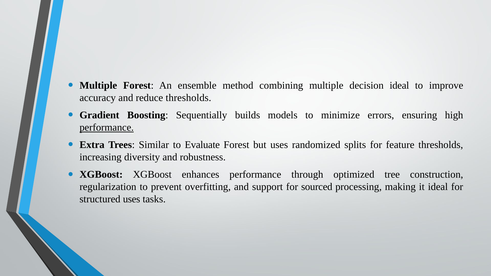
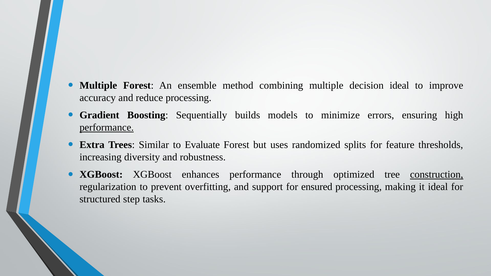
reduce thresholds: thresholds -> processing
construction underline: none -> present
sourced: sourced -> ensured
structured uses: uses -> step
